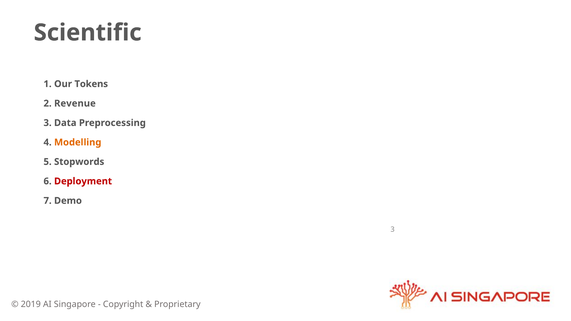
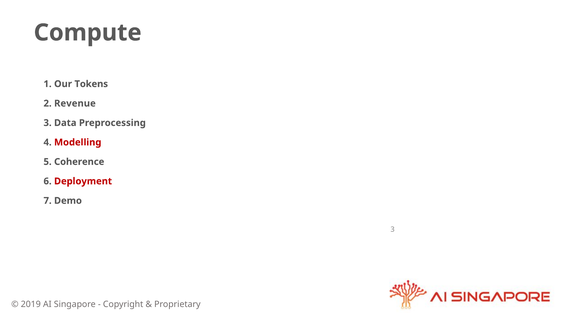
Scientific: Scientific -> Compute
Modelling colour: orange -> red
Stopwords: Stopwords -> Coherence
